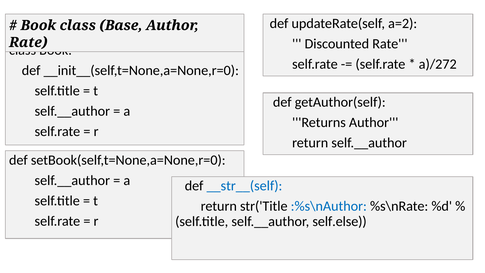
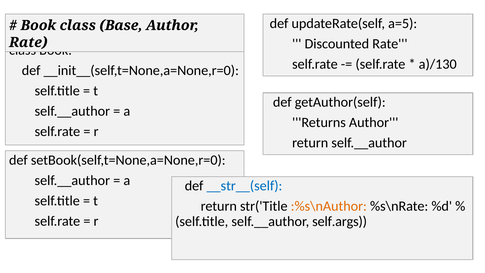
a=2: a=2 -> a=5
a)/272: a)/272 -> a)/130
:%s\nAuthor colour: blue -> orange
self.else: self.else -> self.args
